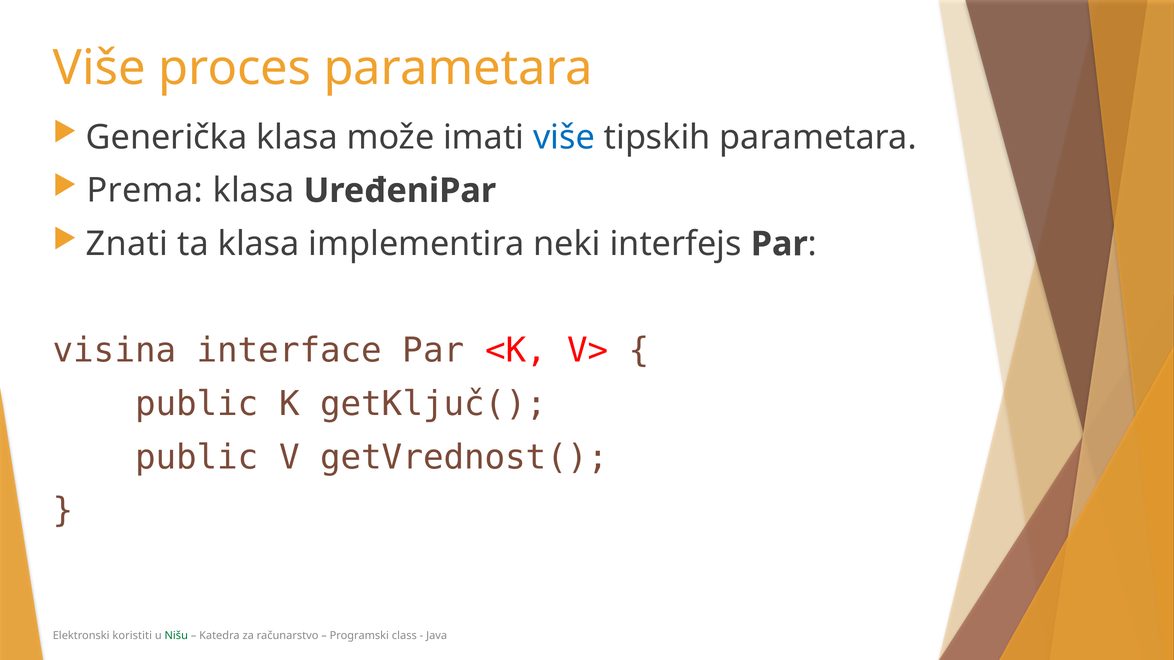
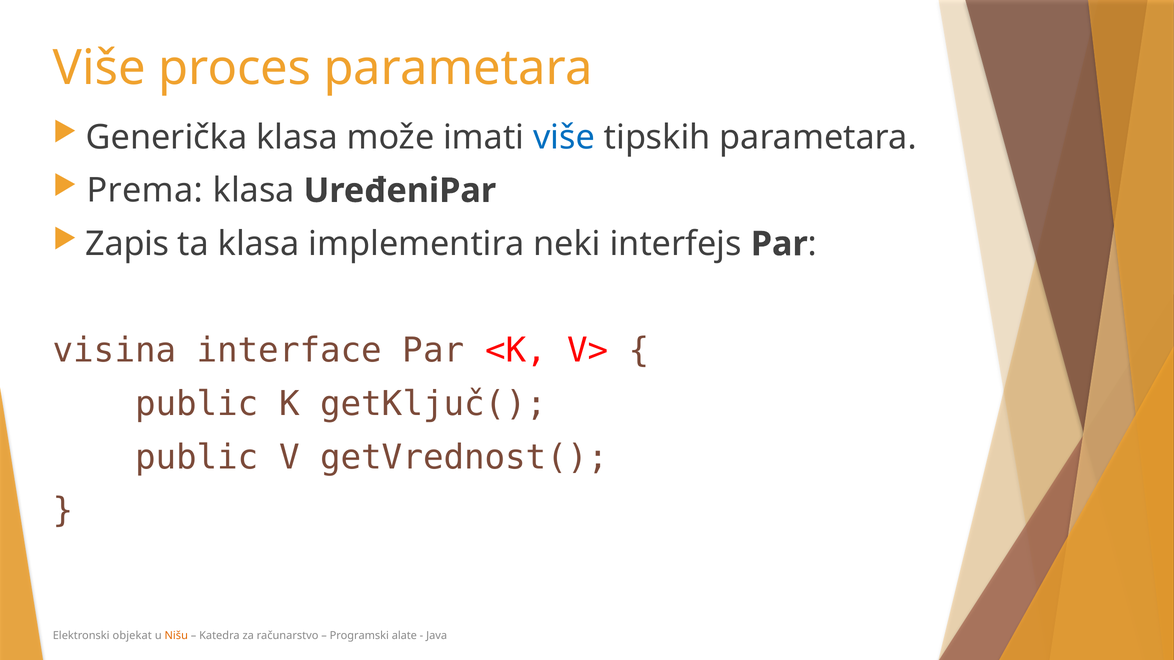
Znati: Znati -> Zapis
koristiti: koristiti -> objekat
Nišu colour: green -> orange
class: class -> alate
